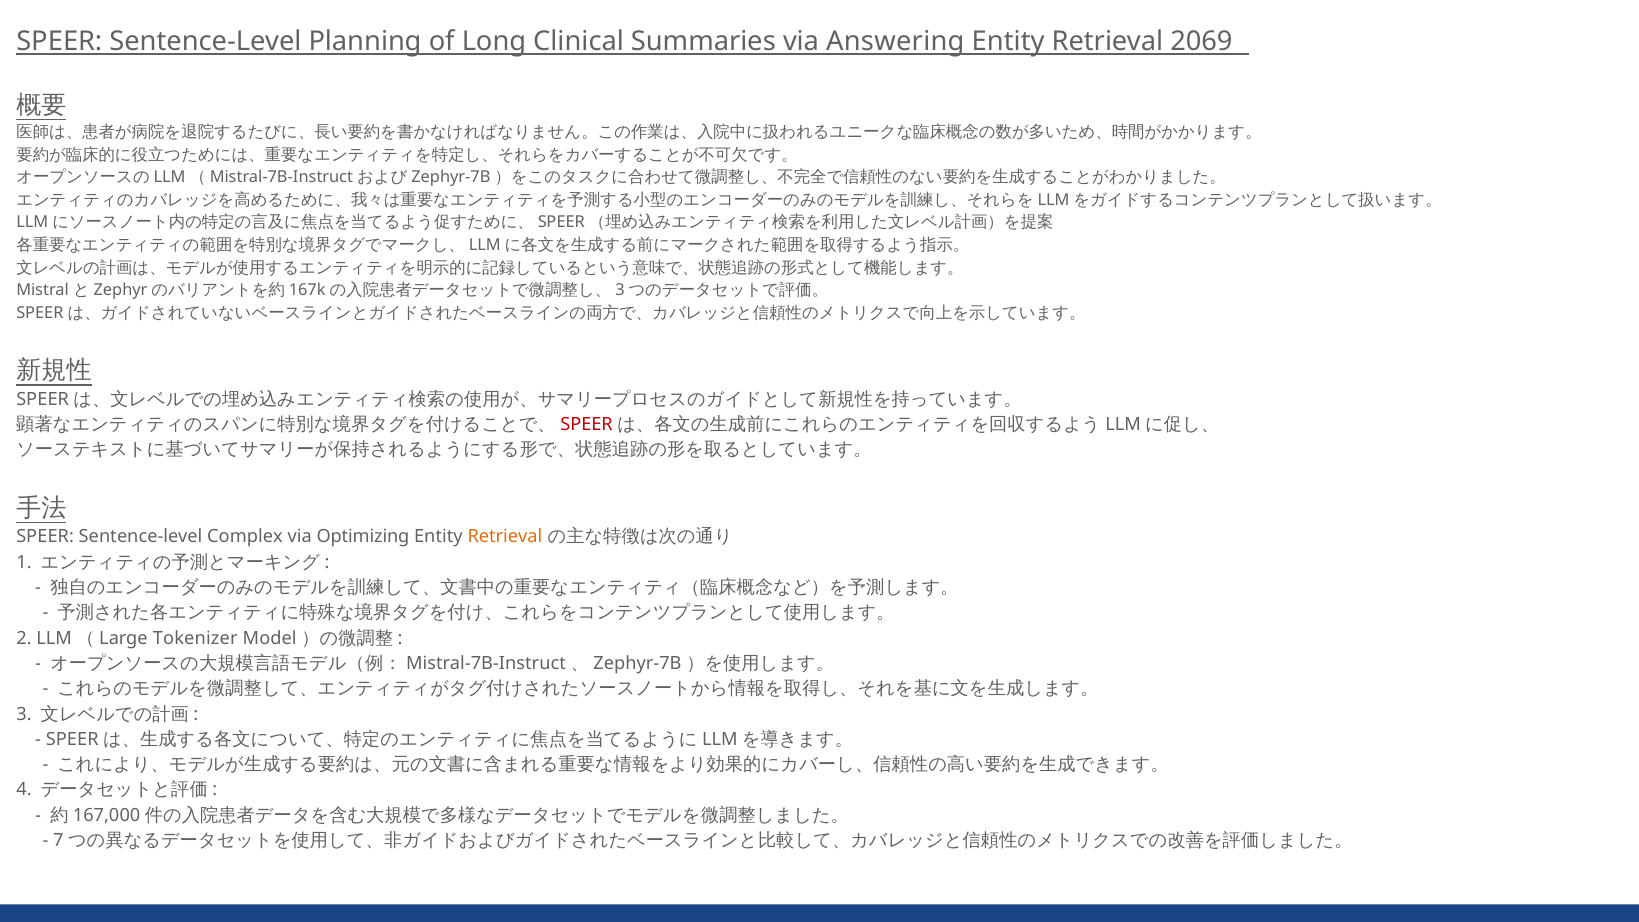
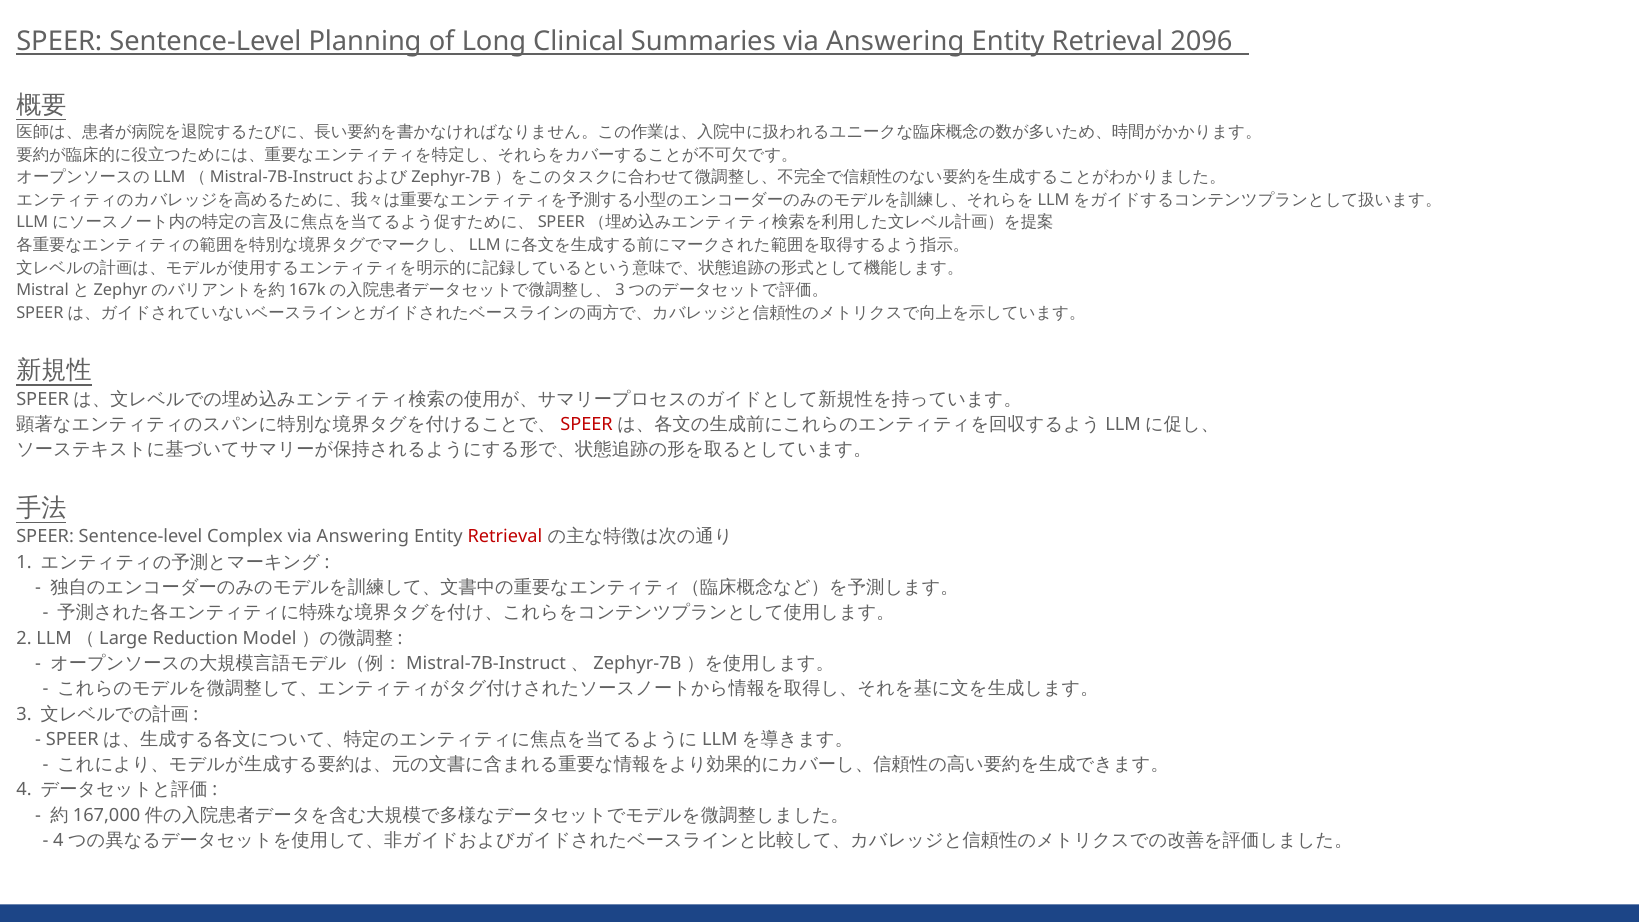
2069: 2069 -> 2096
Optimizing at (363, 537): Optimizing -> Answering
Retrieval at (505, 537) colour: orange -> red
Tokenizer: Tokenizer -> Reduction
7 at (58, 840): 7 -> 4
